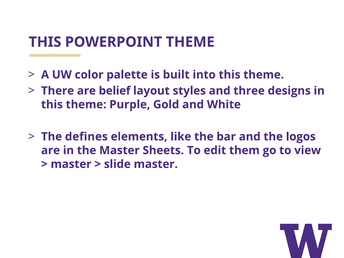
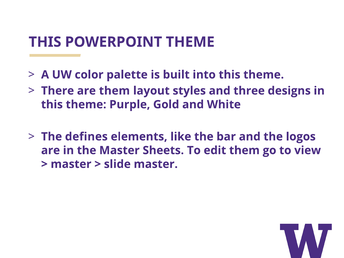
are belief: belief -> them
